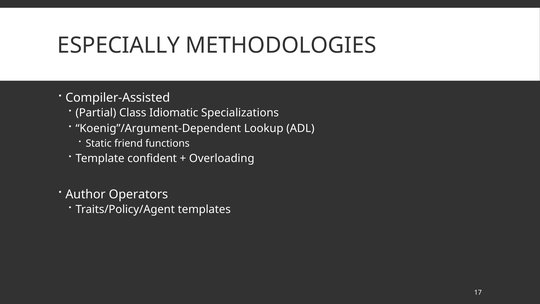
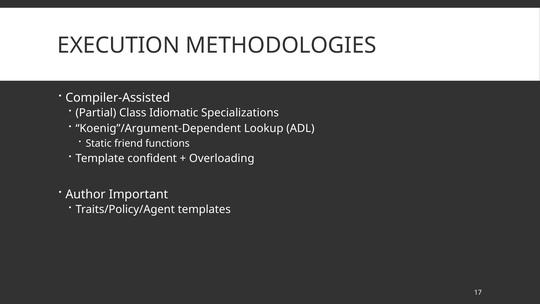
ESPECIALLY: ESPECIALLY -> EXECUTION
Operators: Operators -> Important
